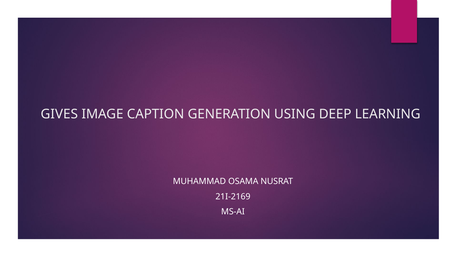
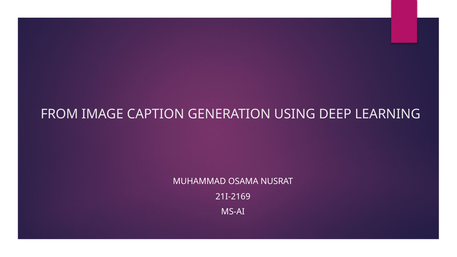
GIVES: GIVES -> FROM
